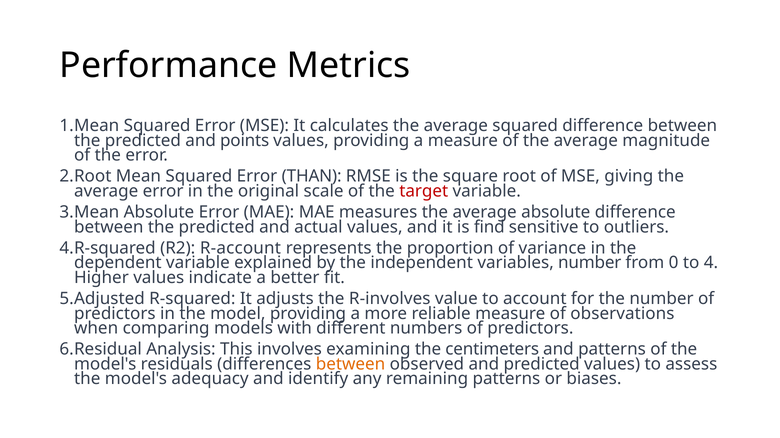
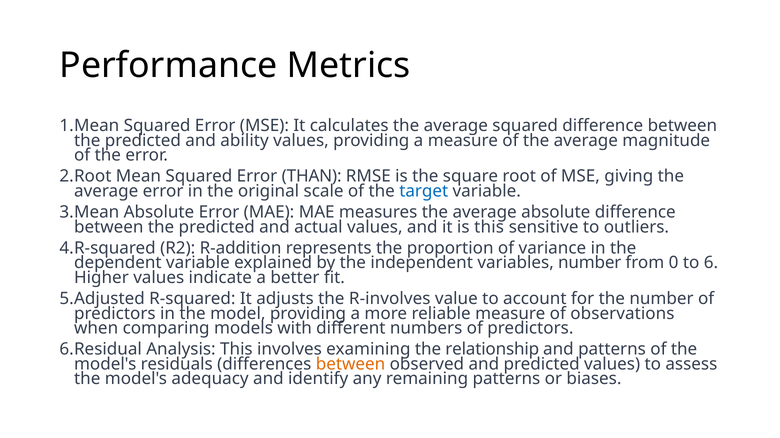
points: points -> ability
target colour: red -> blue
is find: find -> this
R-account: R-account -> R-addition
4: 4 -> 6
centimeters: centimeters -> relationship
